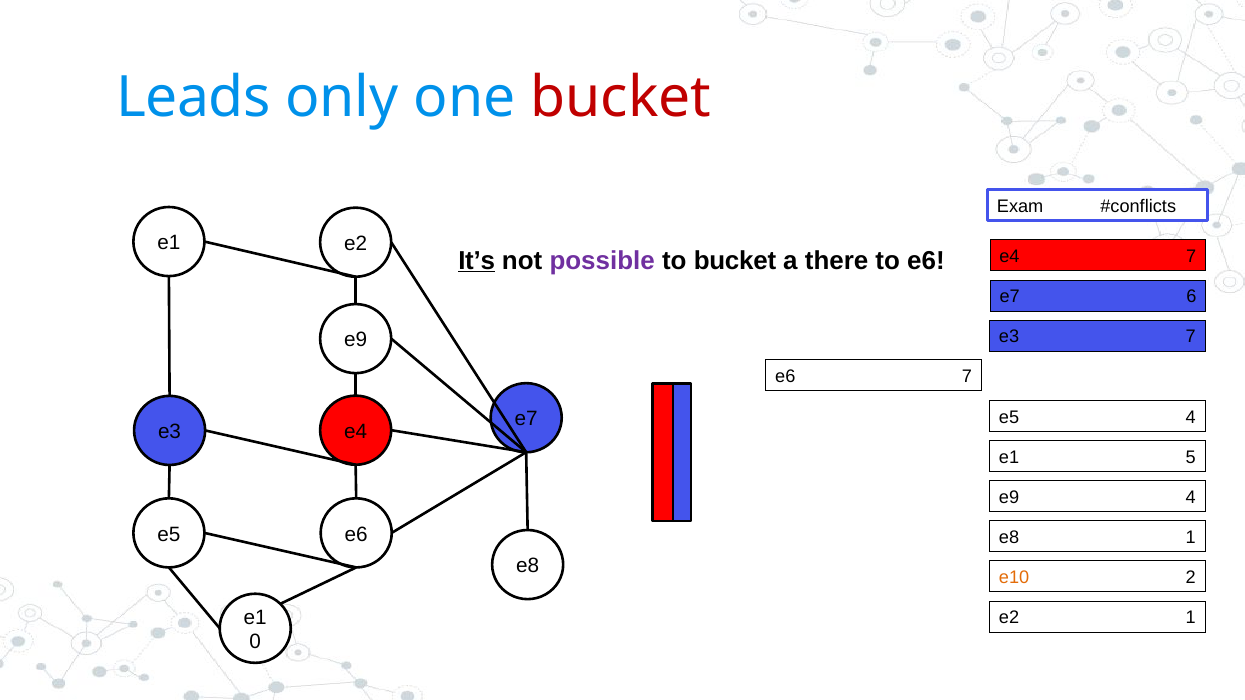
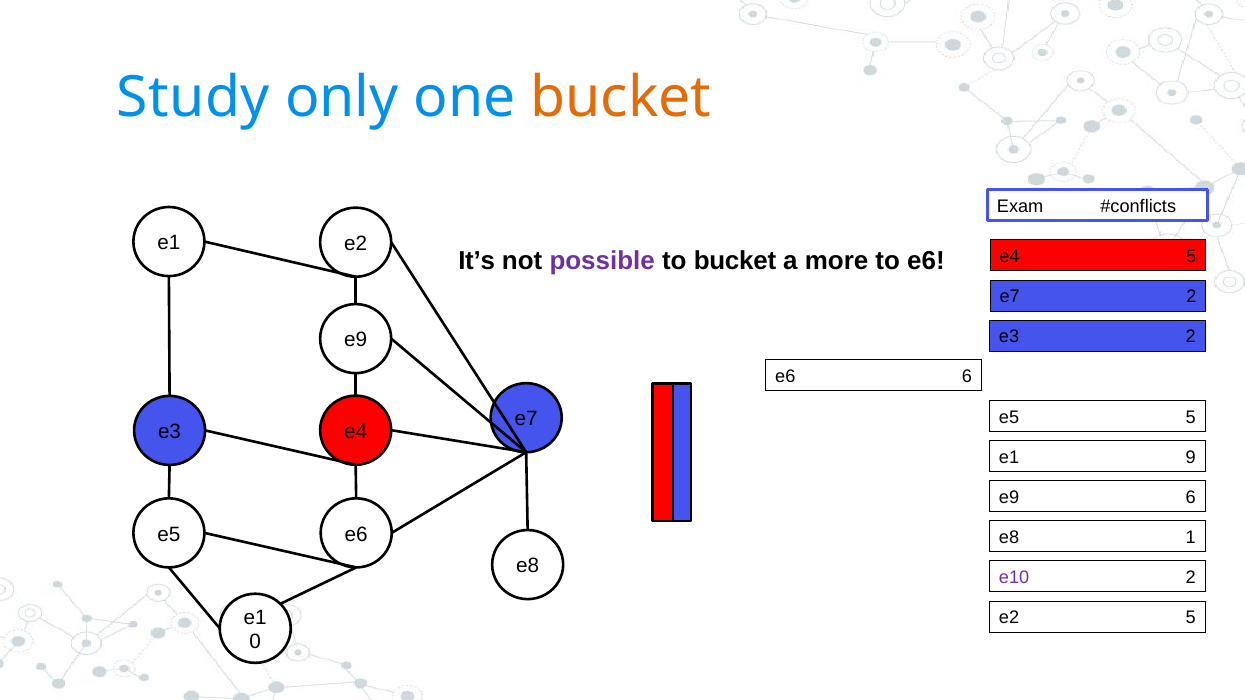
Leads: Leads -> Study
bucket at (621, 98) colour: red -> orange
e4 7: 7 -> 5
It’s underline: present -> none
there: there -> more
e7 6: 6 -> 2
e3 7: 7 -> 2
e6 7: 7 -> 6
e5 4: 4 -> 5
5: 5 -> 9
e9 4: 4 -> 6
e10 colour: orange -> purple
e2 1: 1 -> 5
